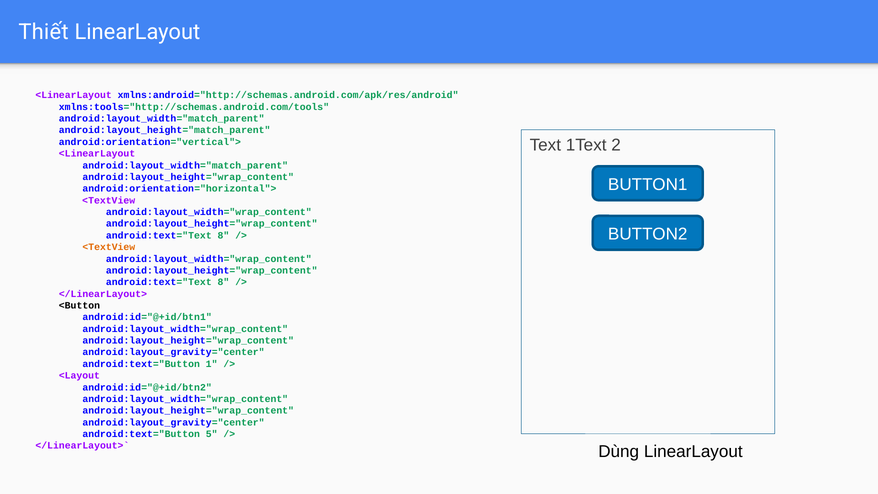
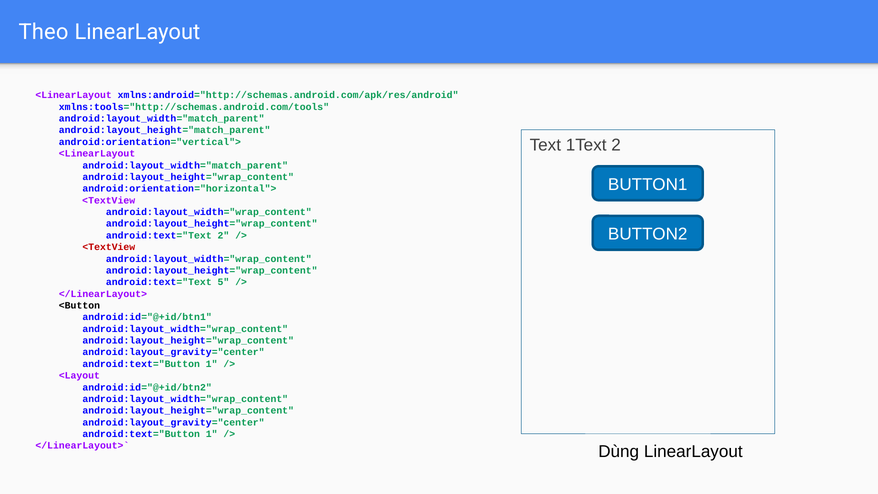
Thiết: Thiết -> Theo
8 at (223, 235): 8 -> 2
<TextView at (109, 247) colour: orange -> red
8 at (223, 282): 8 -> 5
5 at (212, 434): 5 -> 1
